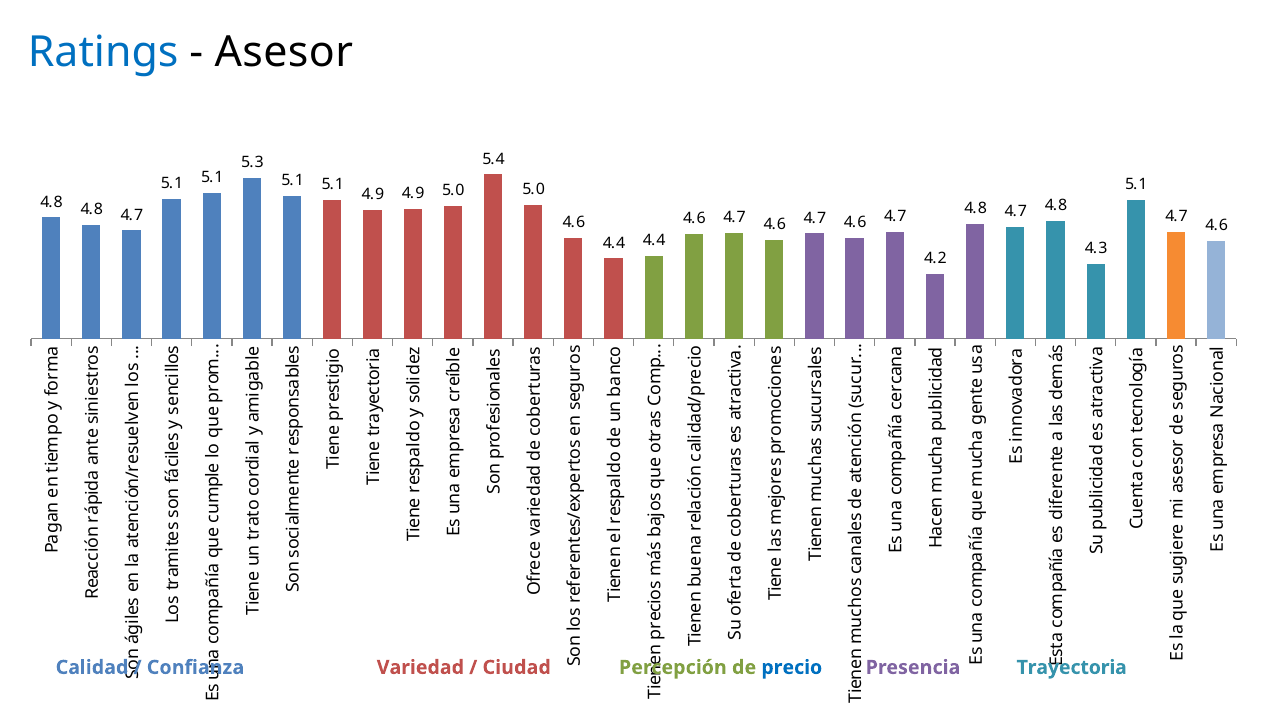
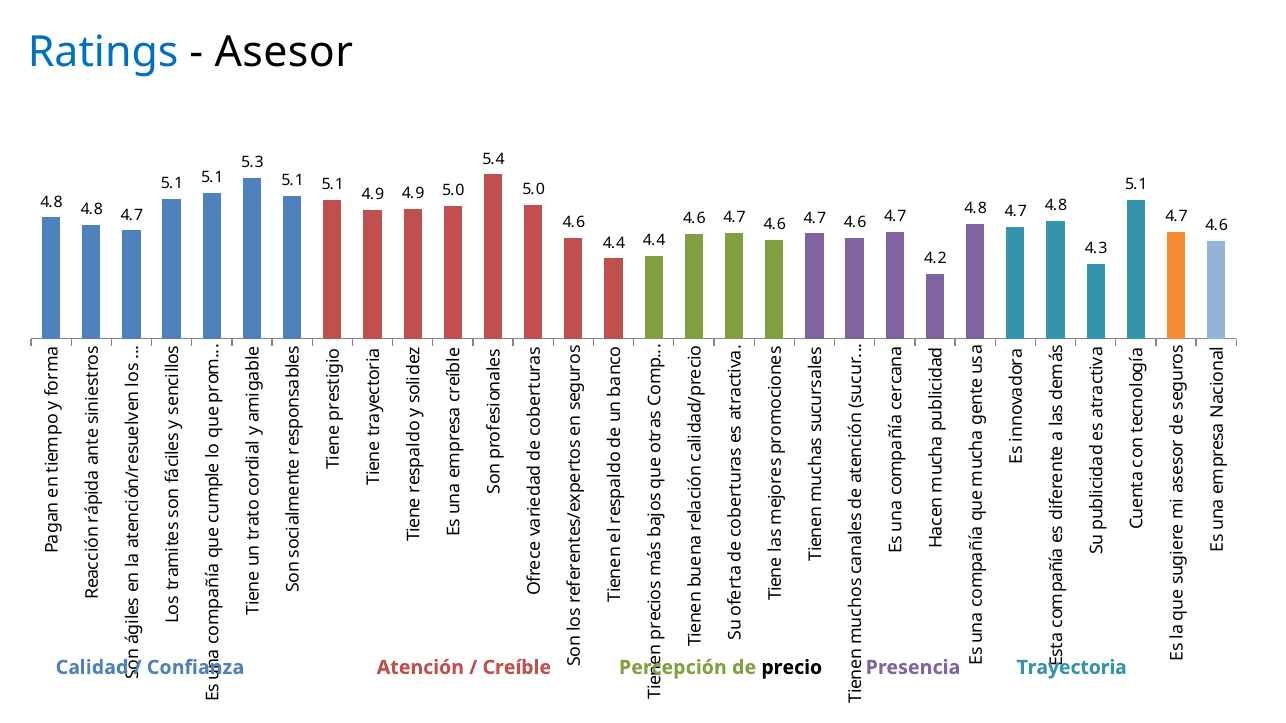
Variedad: Variedad -> Atención
Ciudad: Ciudad -> Creíble
precio colour: blue -> black
